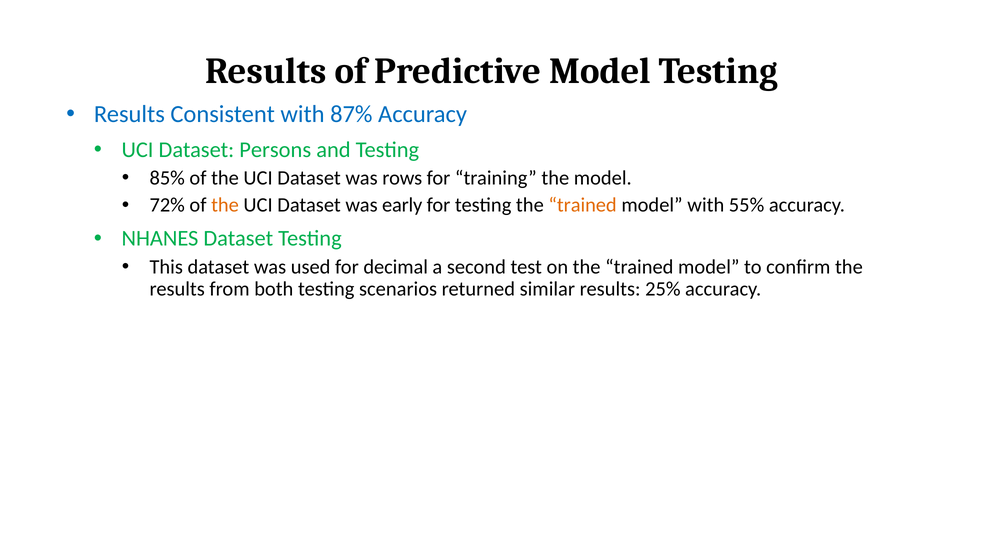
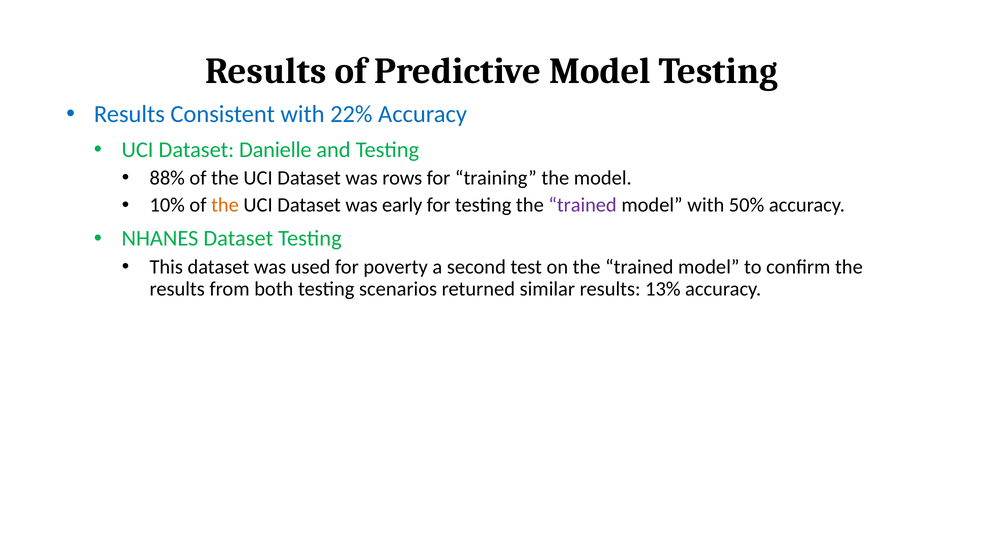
87%: 87% -> 22%
Persons: Persons -> Danielle
85%: 85% -> 88%
72%: 72% -> 10%
trained at (583, 205) colour: orange -> purple
55%: 55% -> 50%
decimal: decimal -> poverty
25%: 25% -> 13%
